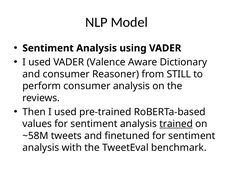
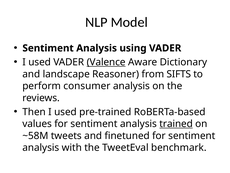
Valence underline: none -> present
and consumer: consumer -> landscape
STILL: STILL -> SIFTS
